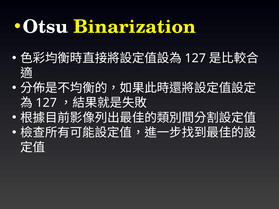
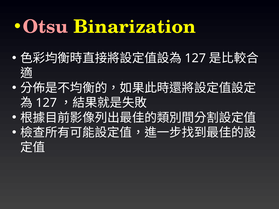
Otsu colour: white -> pink
